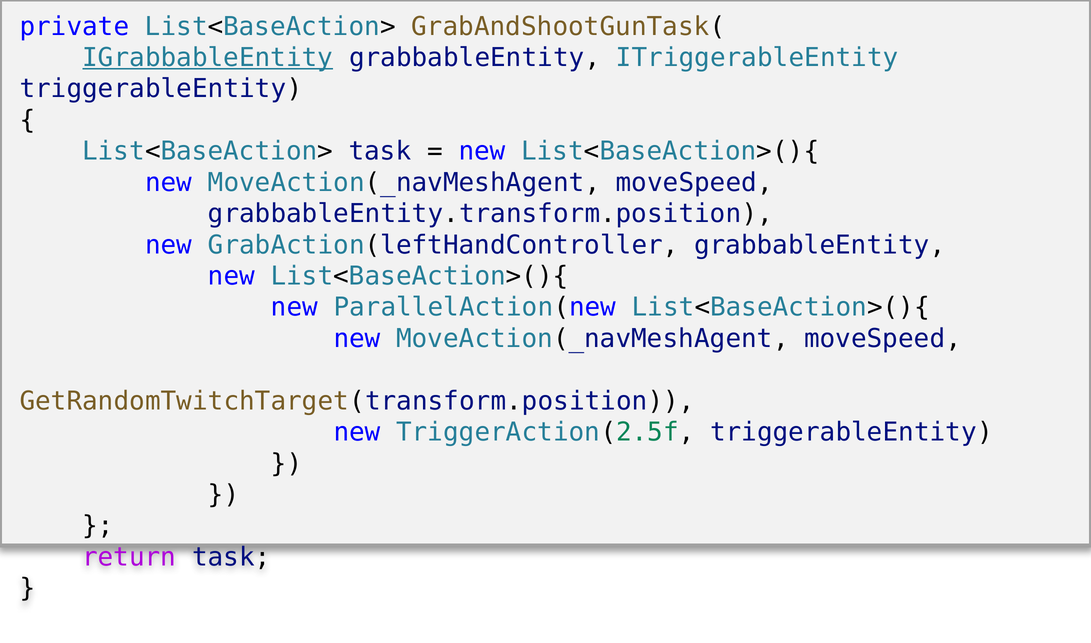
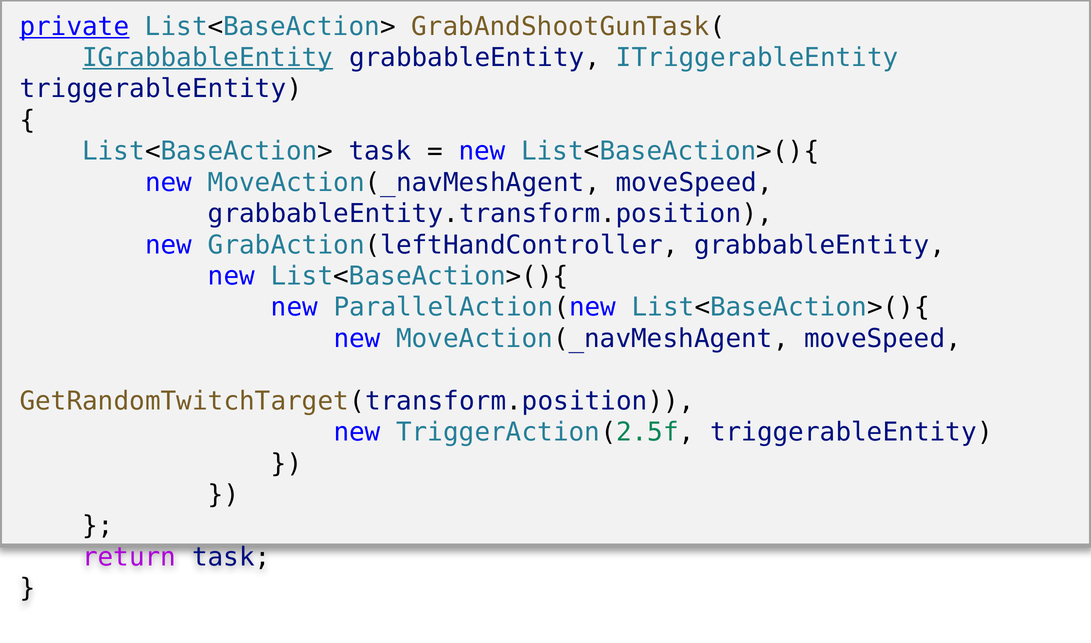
private underline: none -> present
